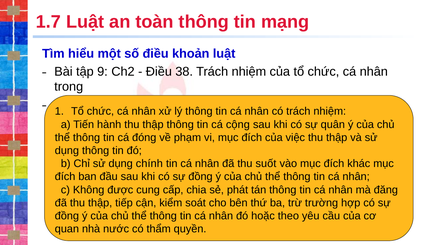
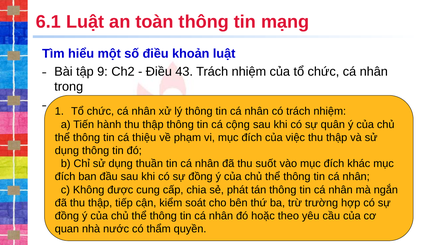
1.7: 1.7 -> 6.1
38: 38 -> 43
đóng: đóng -> thiệu
chính: chính -> thuần
đăng: đăng -> ngắn
